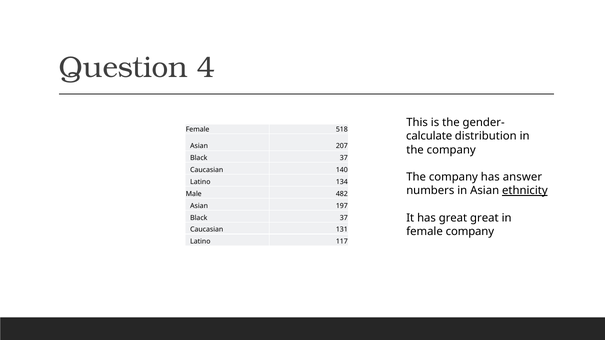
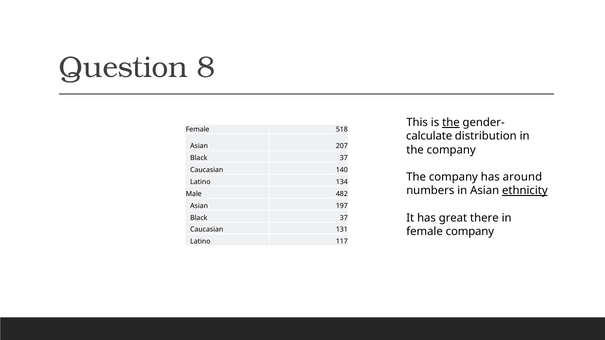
4: 4 -> 8
the at (451, 123) underline: none -> present
answer: answer -> around
great great: great -> there
